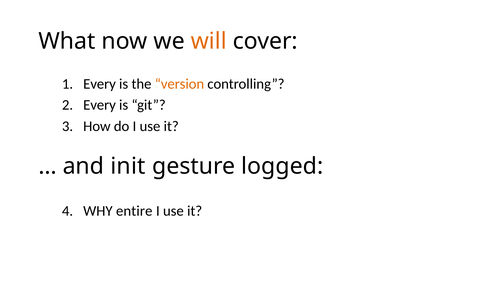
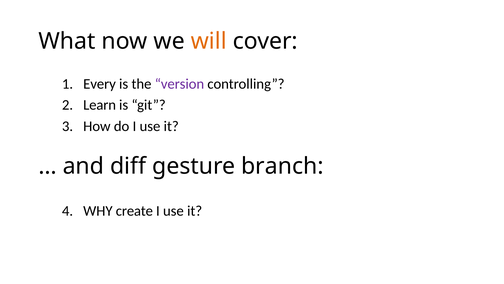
version colour: orange -> purple
Every at (100, 105): Every -> Learn
init: init -> diff
logged: logged -> branch
entire: entire -> create
